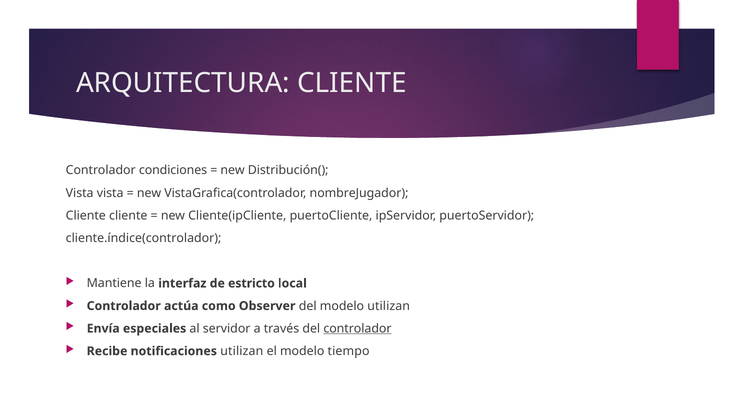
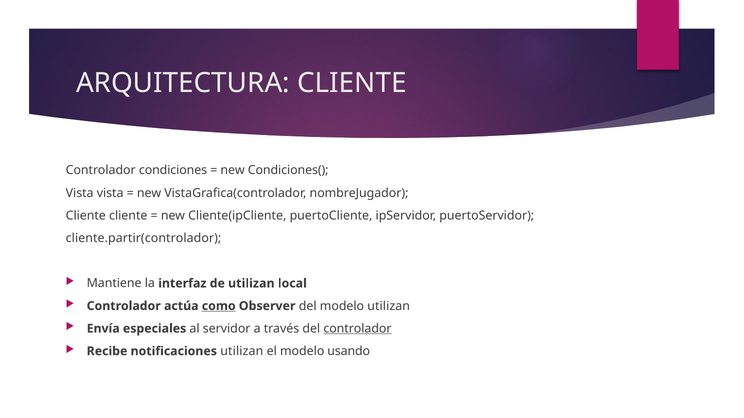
Distribución(: Distribución( -> Condiciones(
cliente.índice(controlador: cliente.índice(controlador -> cliente.partir(controlador
de estricto: estricto -> utilizan
como underline: none -> present
tiempo: tiempo -> usando
